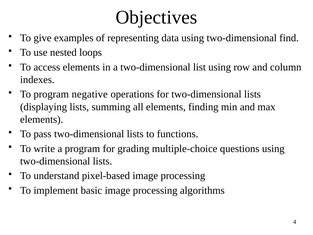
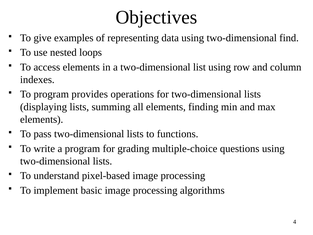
negative: negative -> provides
